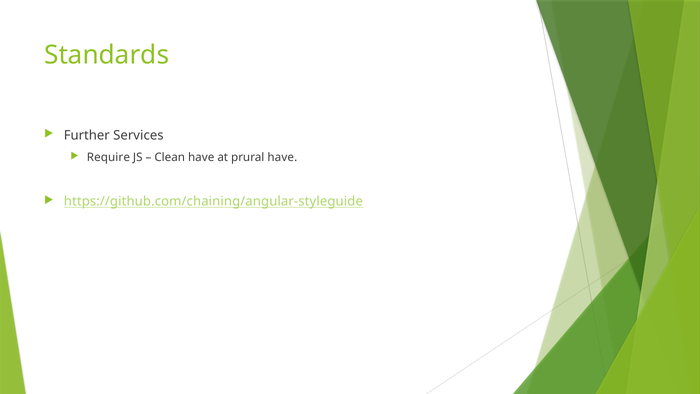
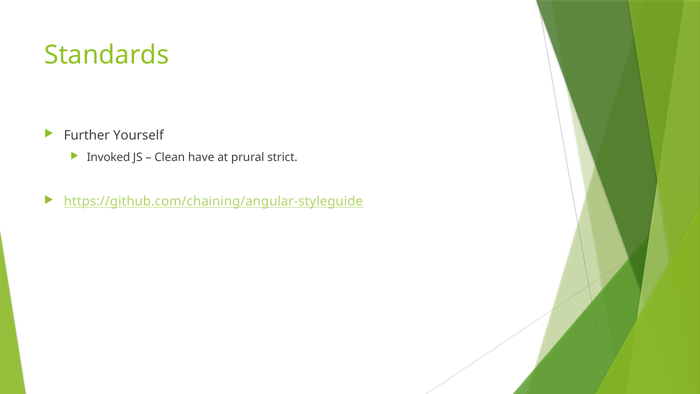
Services: Services -> Yourself
Require: Require -> Invoked
prural have: have -> strict
